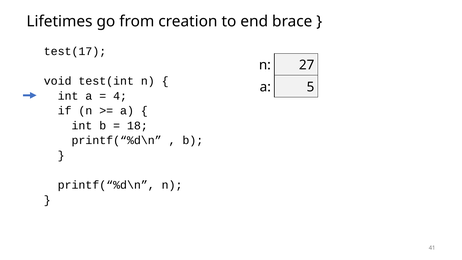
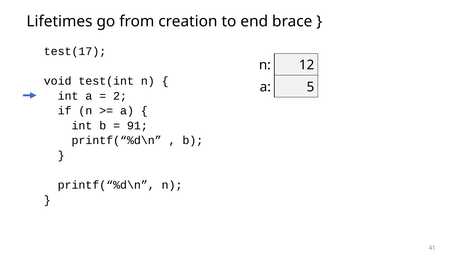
27: 27 -> 12
4: 4 -> 2
18: 18 -> 91
